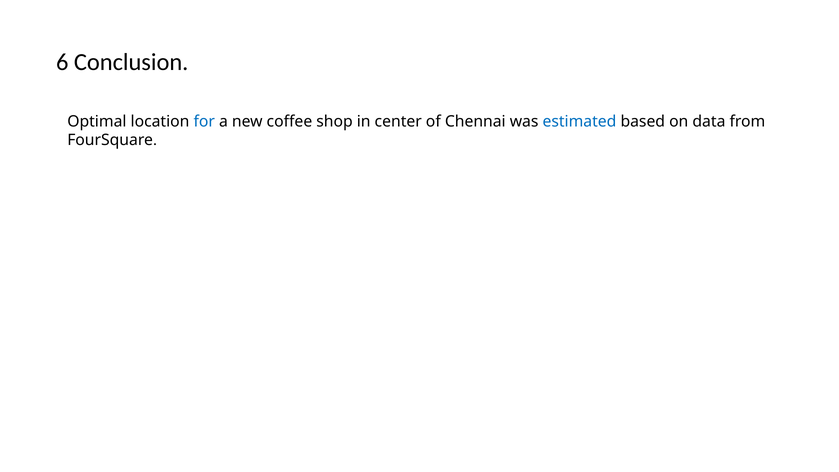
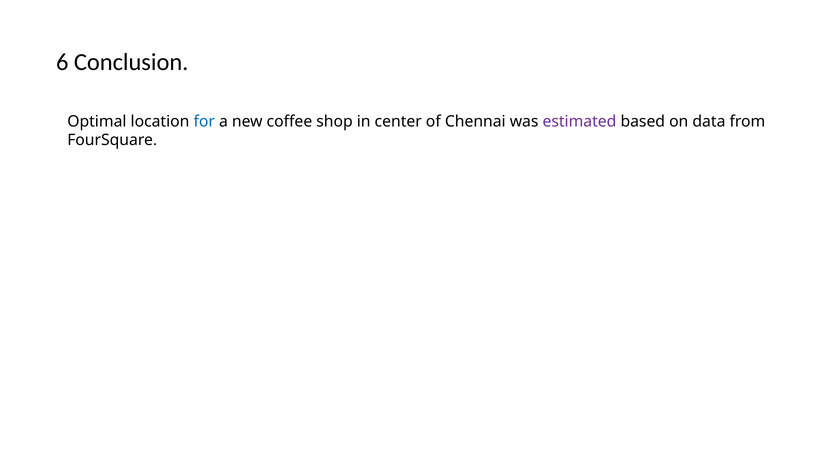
estimated colour: blue -> purple
